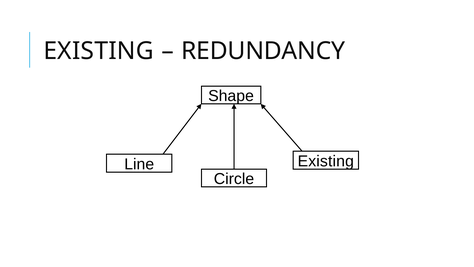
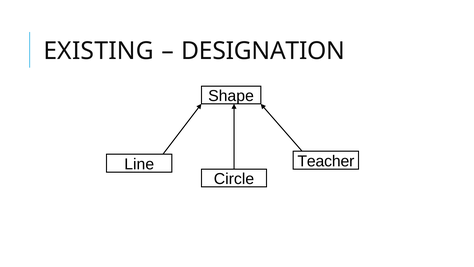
REDUNDANCY: REDUNDANCY -> DESIGNATION
Existing at (326, 161): Existing -> Teacher
